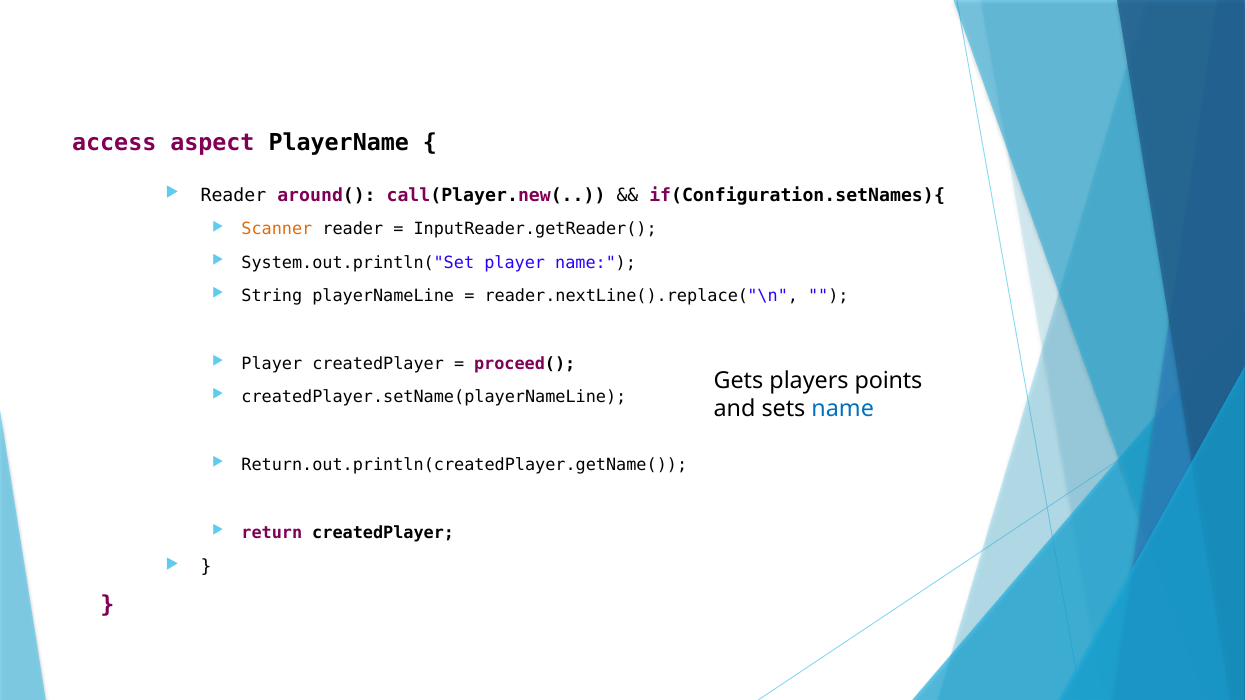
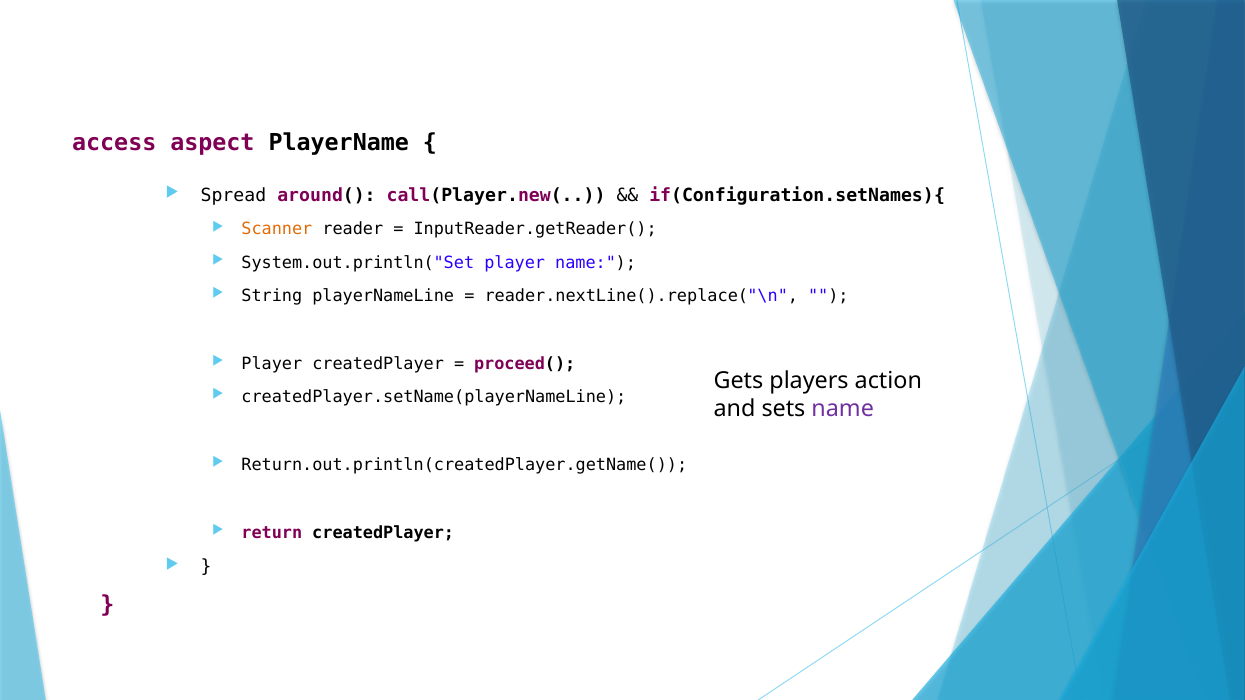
Reader at (233, 195): Reader -> Spread
points: points -> action
name at (843, 409) colour: blue -> purple
